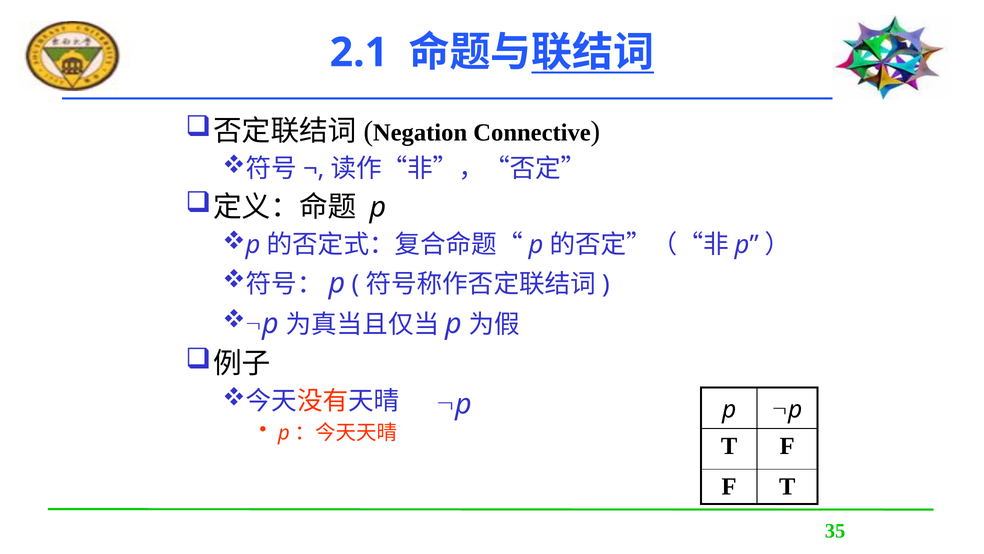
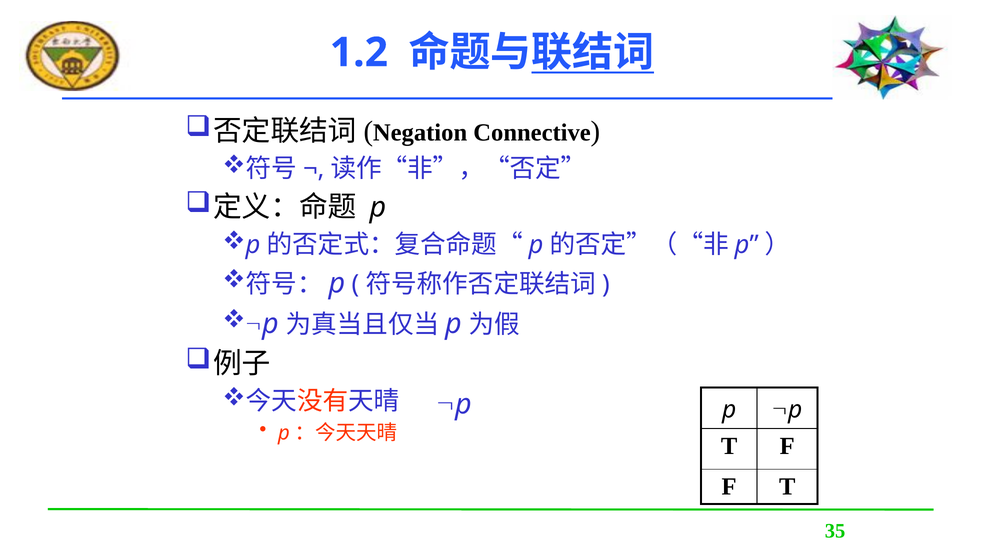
2.1: 2.1 -> 1.2
